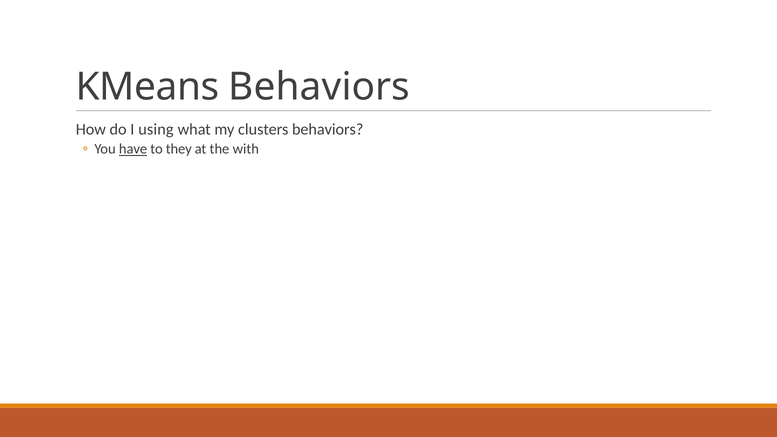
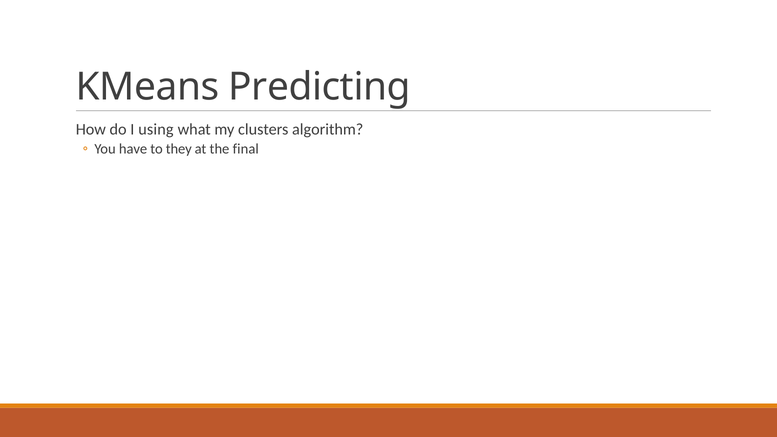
KMeans Behaviors: Behaviors -> Predicting
clusters behaviors: behaviors -> algorithm
have underline: present -> none
with: with -> final
